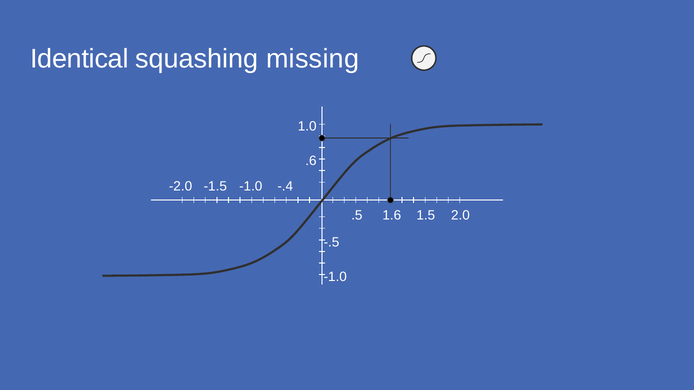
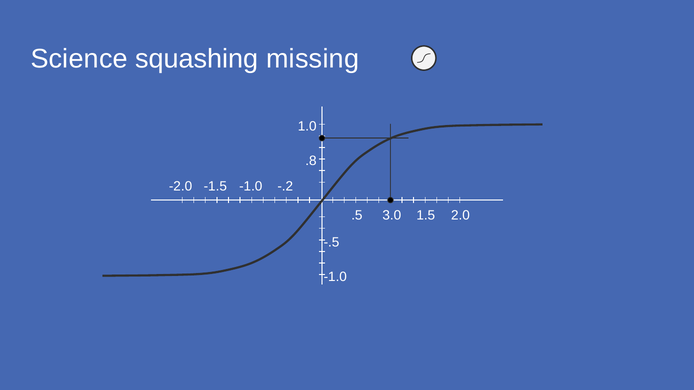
Identical: Identical -> Science
.6: .6 -> .8
-.4: -.4 -> -.2
1.6: 1.6 -> 3.0
